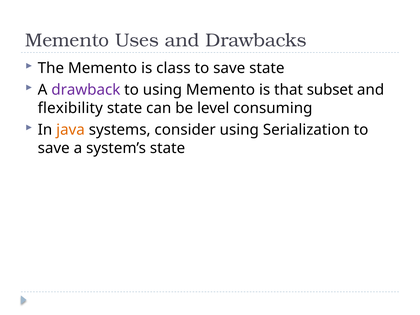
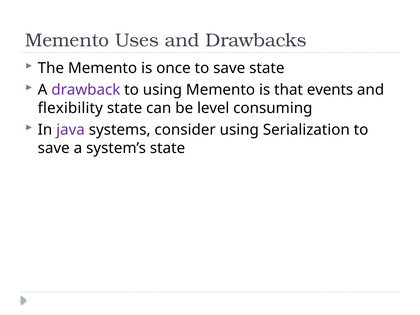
class: class -> once
subset: subset -> events
java colour: orange -> purple
